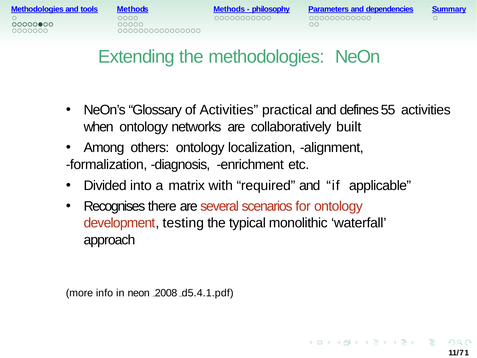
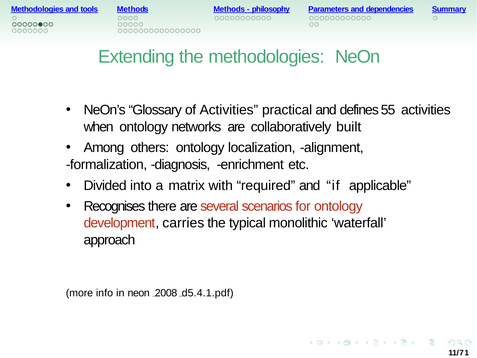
testing: testing -> carries
